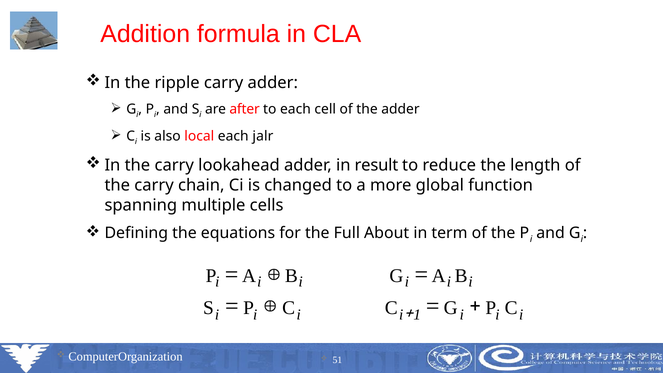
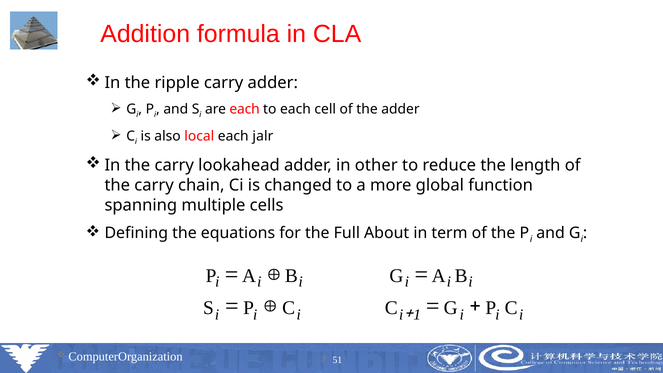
are after: after -> each
result: result -> other
